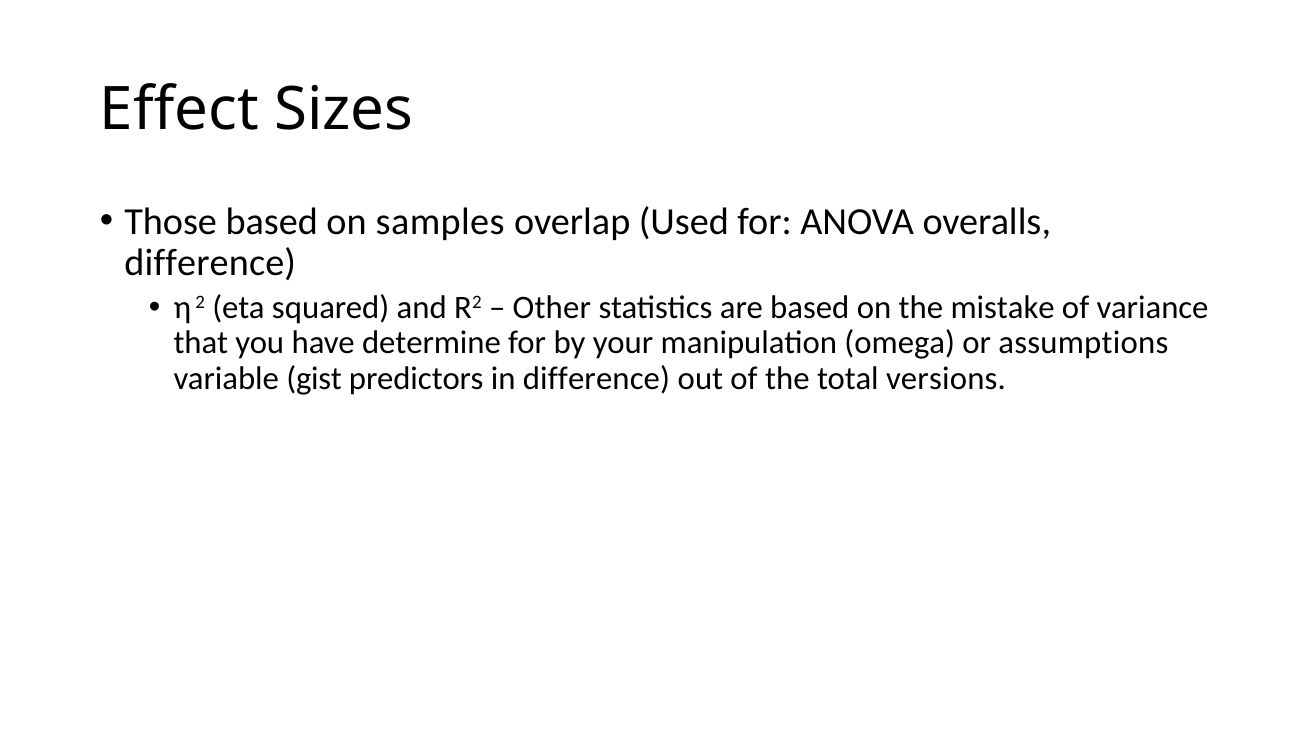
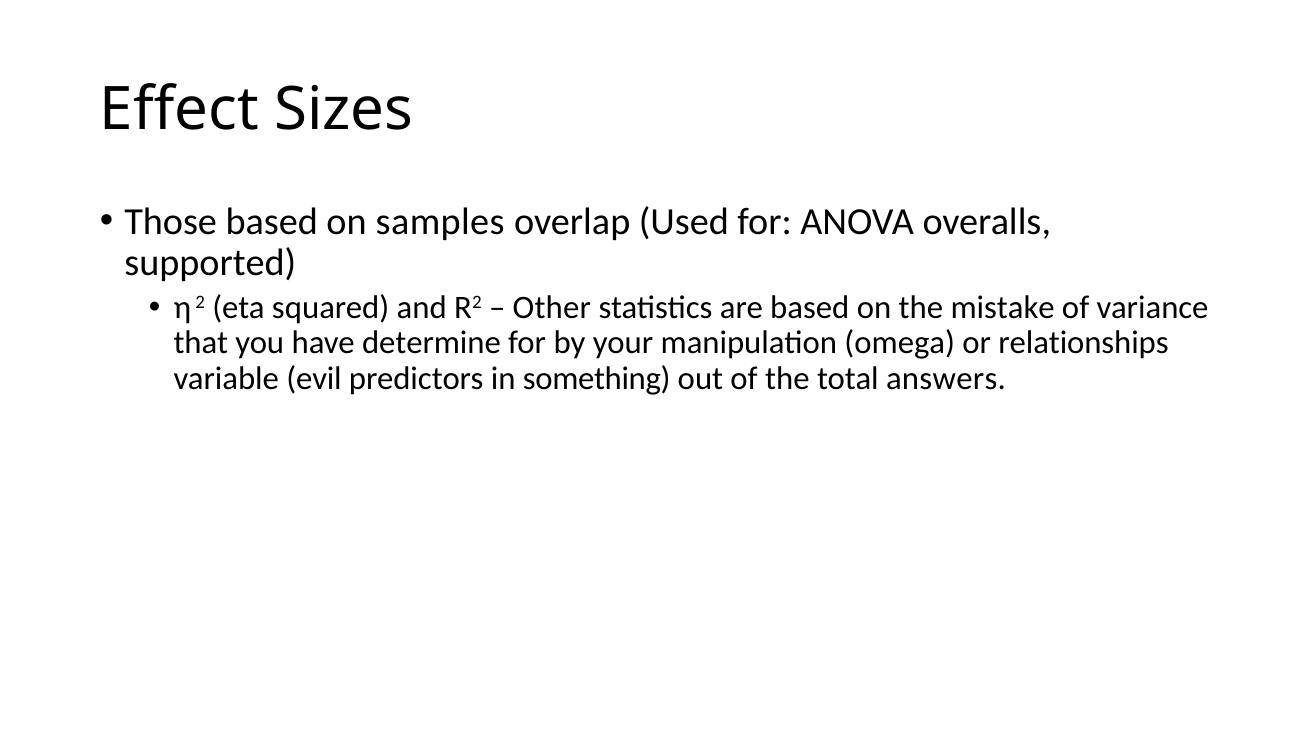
difference at (210, 263): difference -> supported
assumptions: assumptions -> relationships
gist: gist -> evil
in difference: difference -> something
versions: versions -> answers
